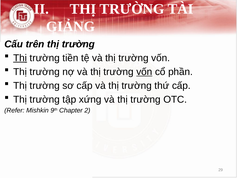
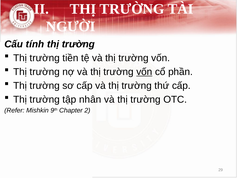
GIẢNG: GIẢNG -> NGƯỜI
trên: trên -> tính
Thị at (20, 58) underline: present -> none
xứng: xứng -> nhân
